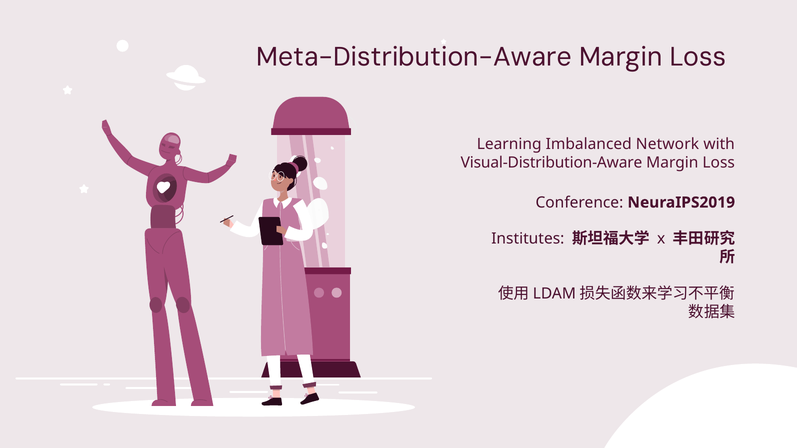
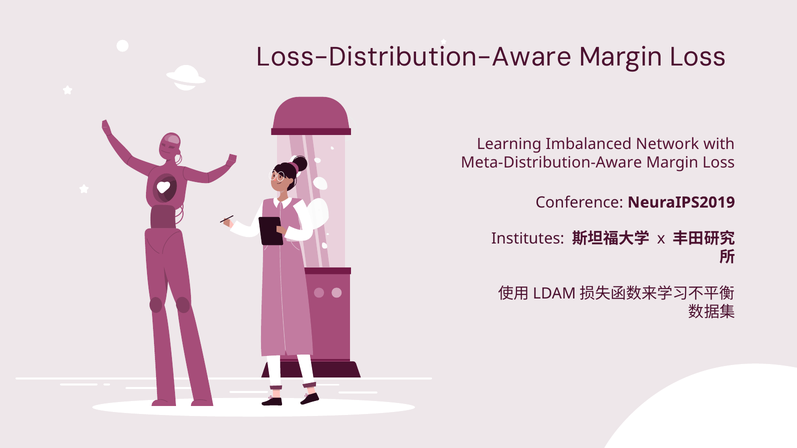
Meta-Distribution-Aware: Meta-Distribution-Aware -> Loss-Distribution-Aware
Visual-Distribution-Aware: Visual-Distribution-Aware -> Meta-Distribution-Aware
